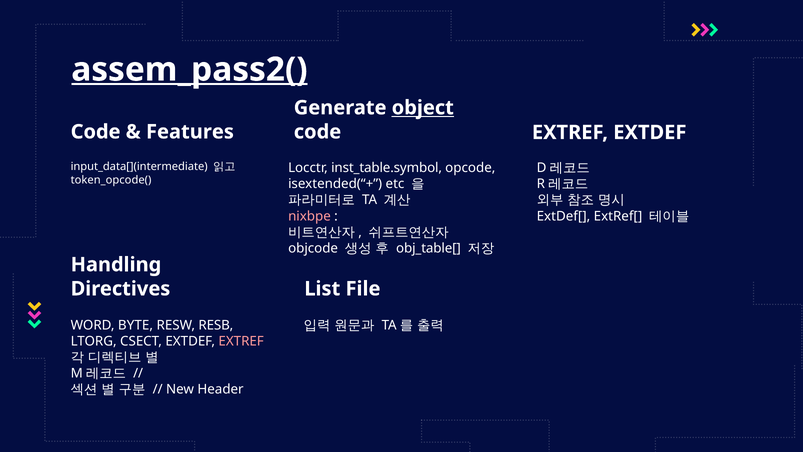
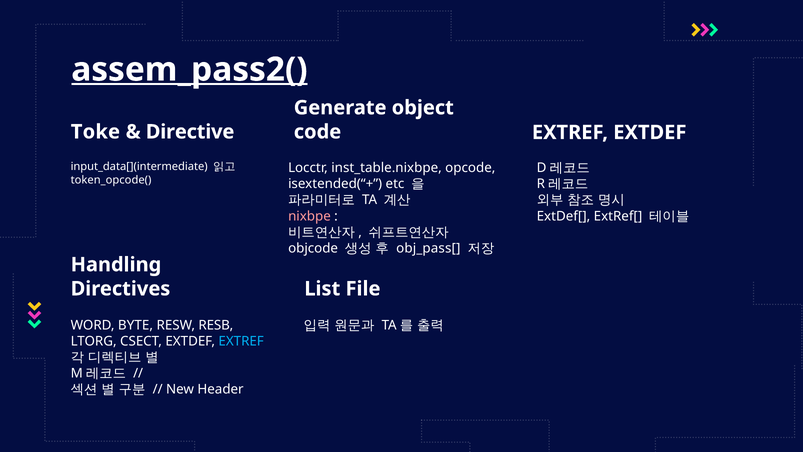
object underline: present -> none
Code at (96, 132): Code -> Toke
Features: Features -> Directive
inst_table.symbol: inst_table.symbol -> inst_table.nixbpe
obj_table[: obj_table[ -> obj_pass[
EXTREF at (241, 341) colour: pink -> light blue
